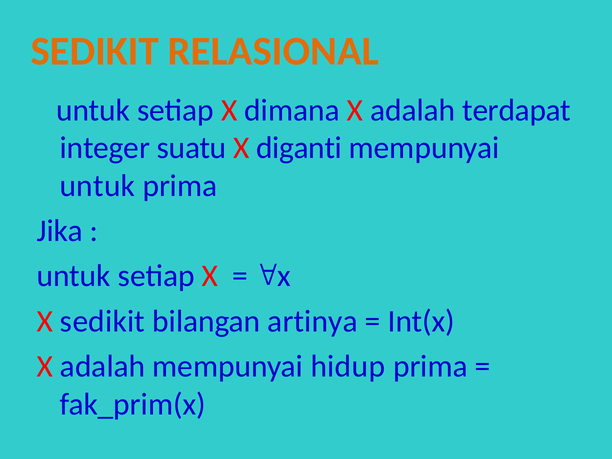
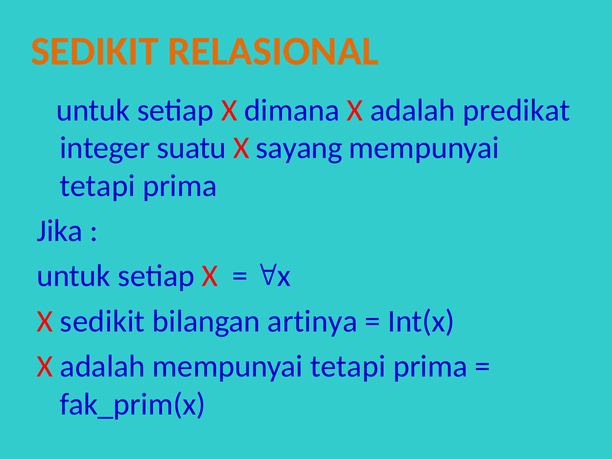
terdapat: terdapat -> predikat
diganti: diganti -> sayang
untuk at (97, 186): untuk -> tetapi
adalah mempunyai hidup: hidup -> tetapi
